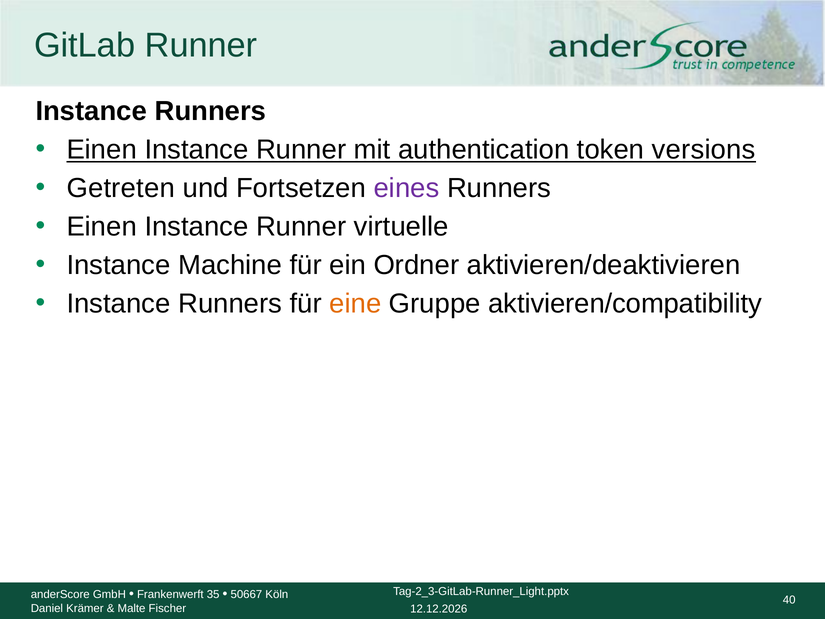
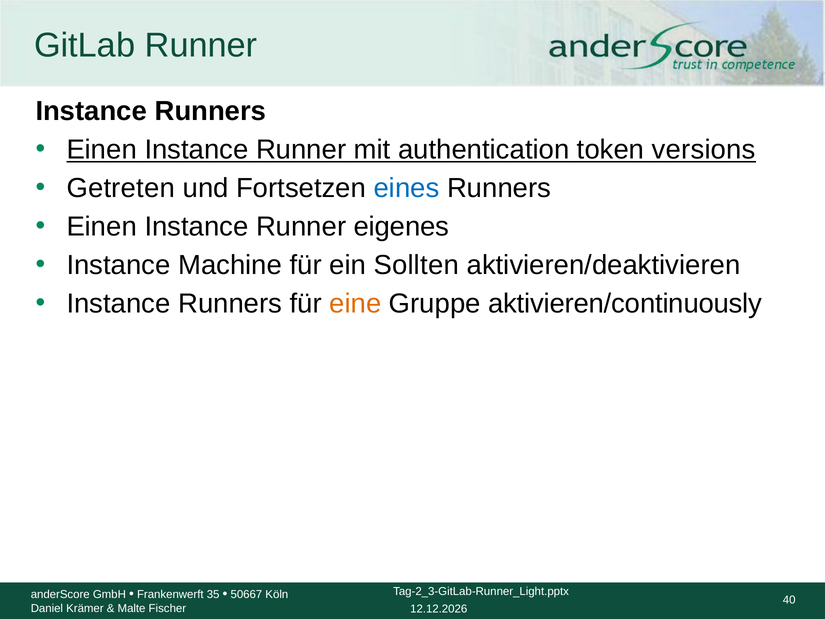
eines colour: purple -> blue
virtuelle: virtuelle -> eigenes
Ordner: Ordner -> Sollten
aktivieren/compatibility: aktivieren/compatibility -> aktivieren/continuously
